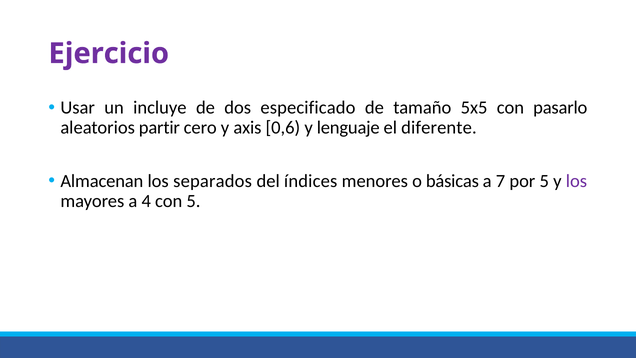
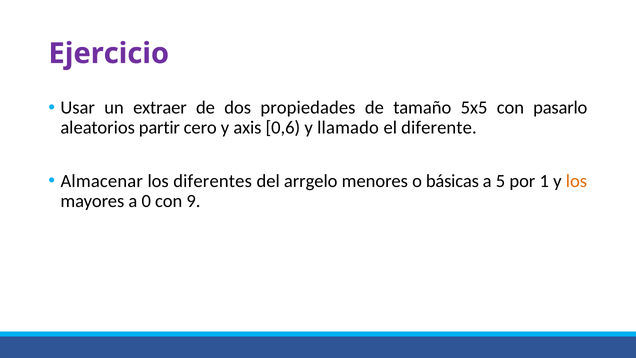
incluye: incluye -> extraer
especificado: especificado -> propiedades
lenguaje: lenguaje -> llamado
Almacenan: Almacenan -> Almacenar
separados: separados -> diferentes
índices: índices -> arrgelo
7: 7 -> 5
por 5: 5 -> 1
los at (576, 181) colour: purple -> orange
4: 4 -> 0
con 5: 5 -> 9
